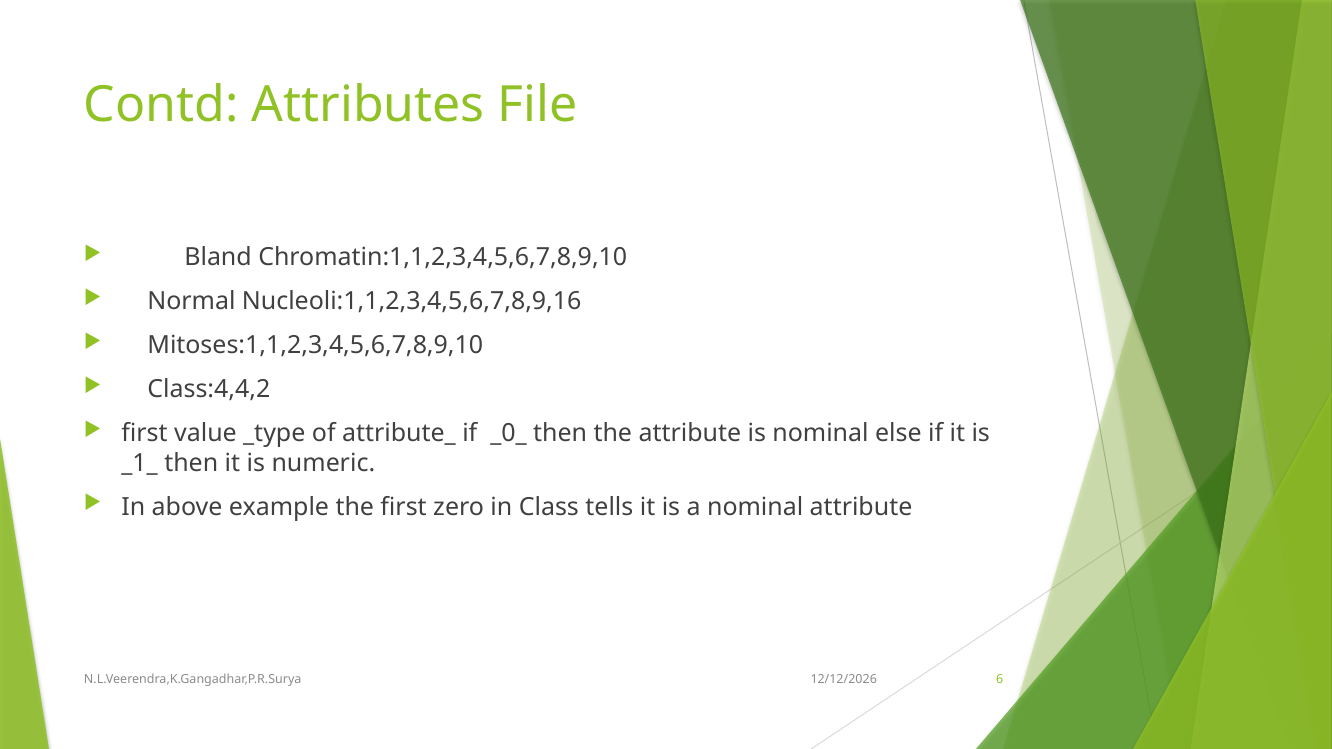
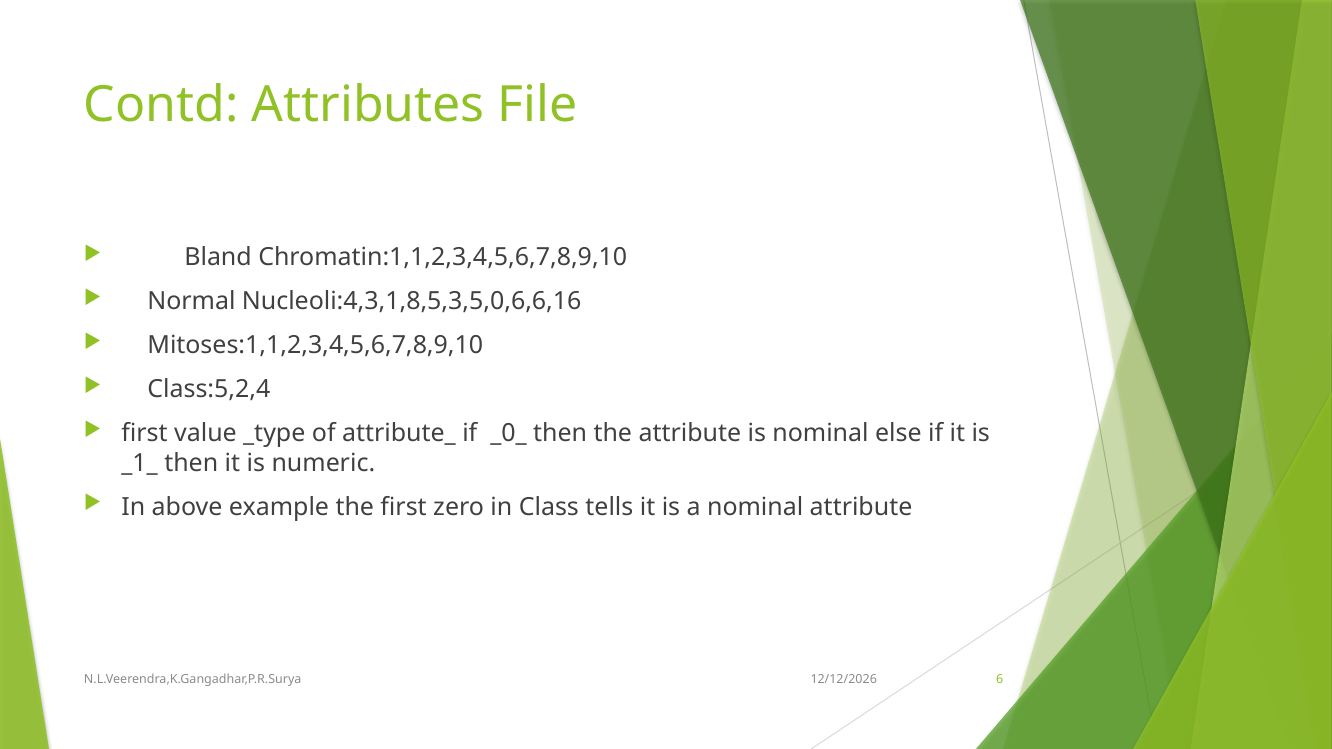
Nucleoli:1,1,2,3,4,5,6,7,8,9,16: Nucleoli:1,1,2,3,4,5,6,7,8,9,16 -> Nucleoli:4,3,1,8,5,3,5,0,6,6,16
Class:4,4,2: Class:4,4,2 -> Class:5,2,4
